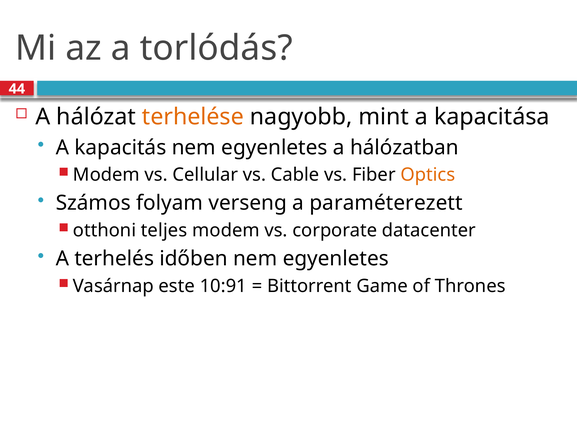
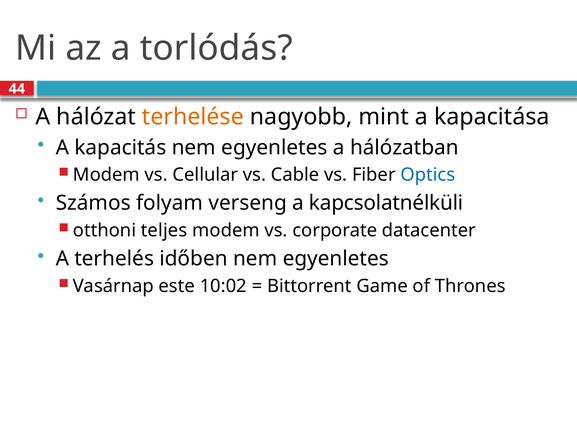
Optics colour: orange -> blue
paraméterezett: paraméterezett -> kapcsolatnélküli
10:91: 10:91 -> 10:02
